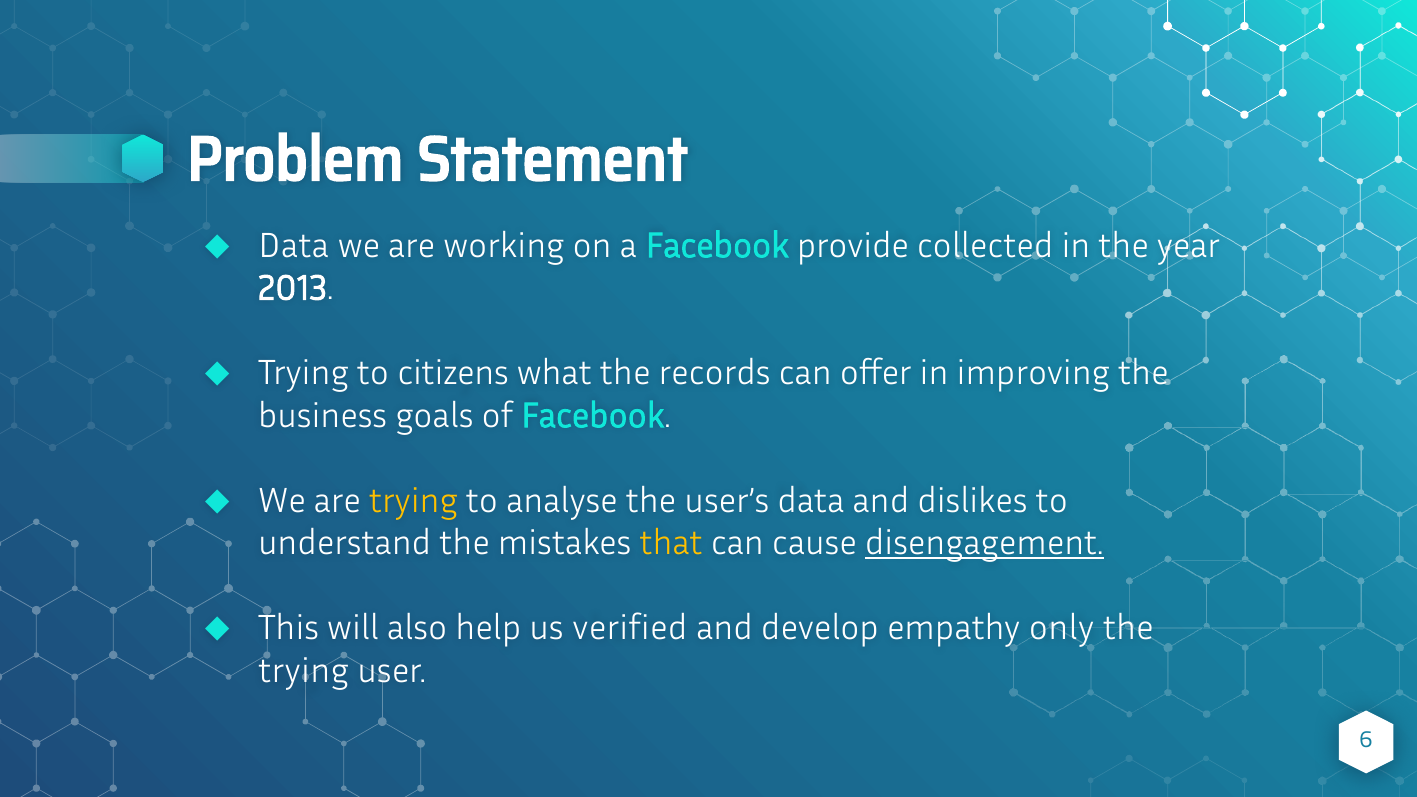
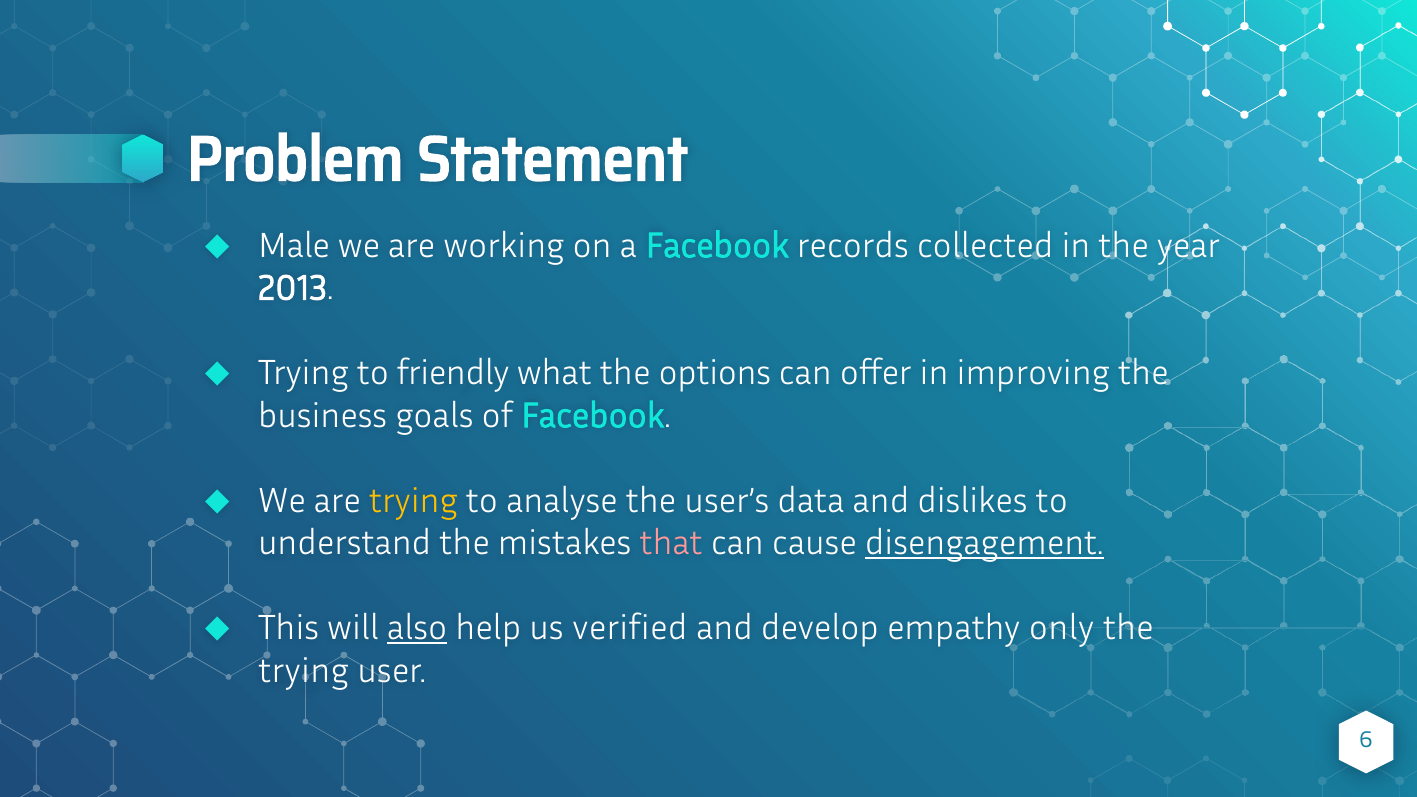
Data at (294, 245): Data -> Male
provide: provide -> records
citizens: citizens -> friendly
records: records -> options
that colour: yellow -> pink
also underline: none -> present
